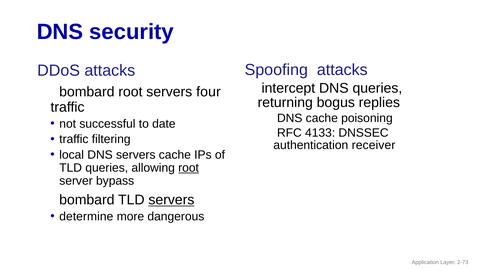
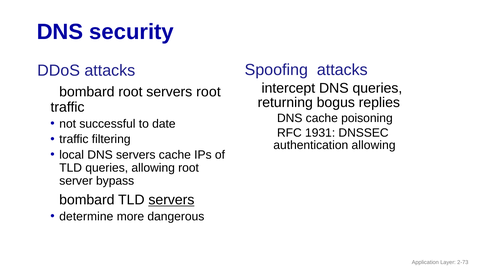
servers four: four -> root
4133: 4133 -> 1931
authentication receiver: receiver -> allowing
root at (189, 168) underline: present -> none
